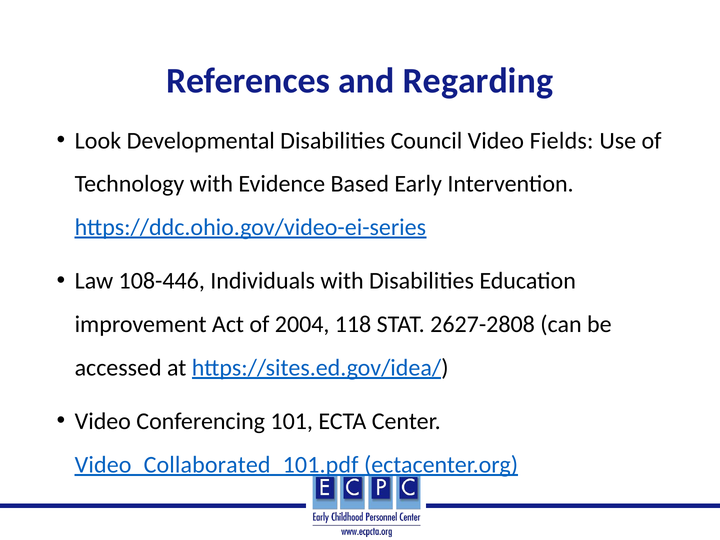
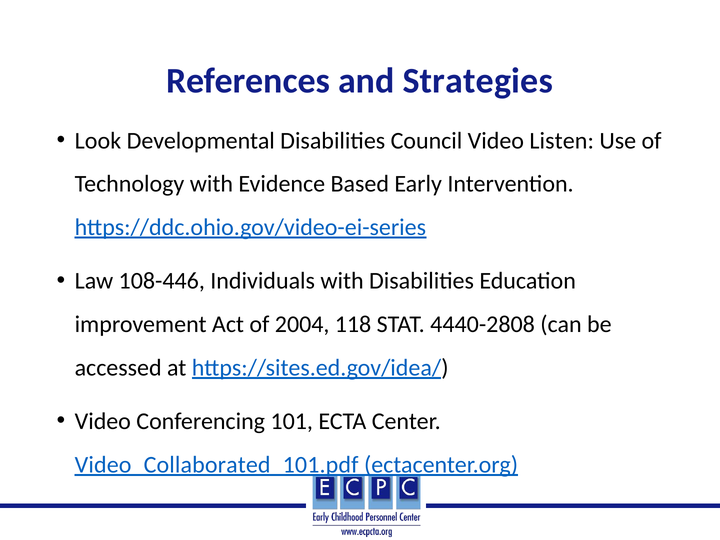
Regarding: Regarding -> Strategies
Fields: Fields -> Listen
2627-2808: 2627-2808 -> 4440-2808
